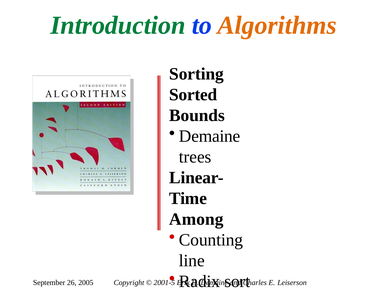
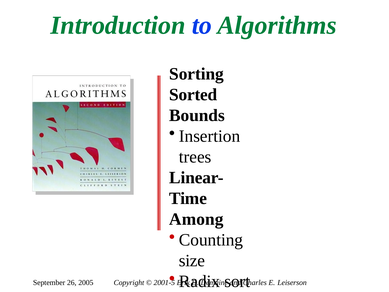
Algorithms colour: orange -> green
Demaine at (210, 136): Demaine -> Insertion
line: line -> size
